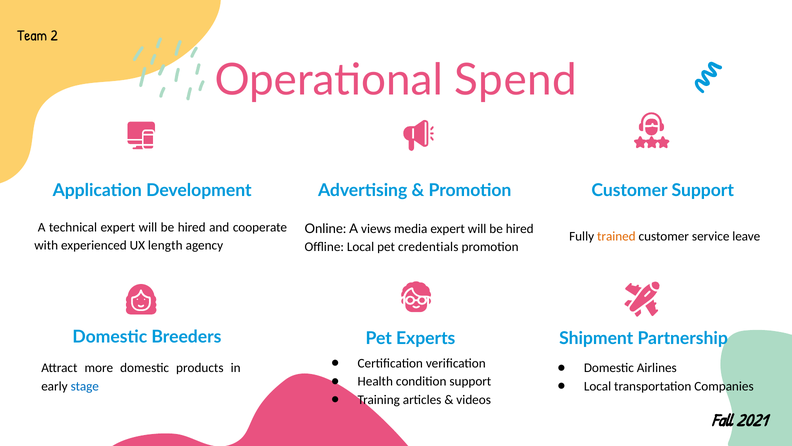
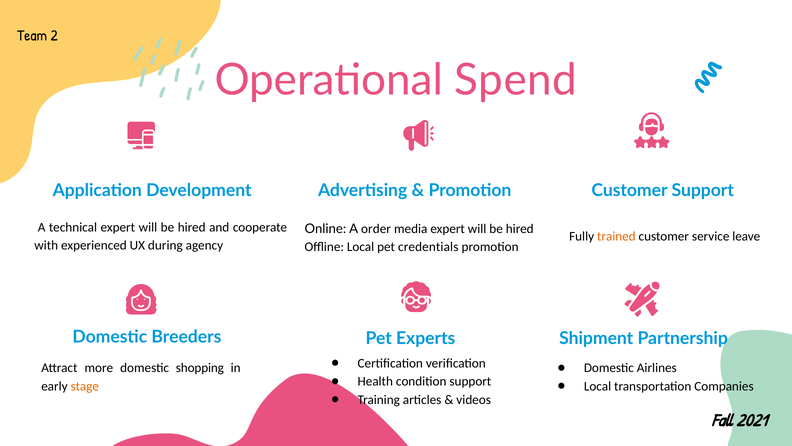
views: views -> order
length: length -> during
products: products -> shopping
stage colour: blue -> orange
